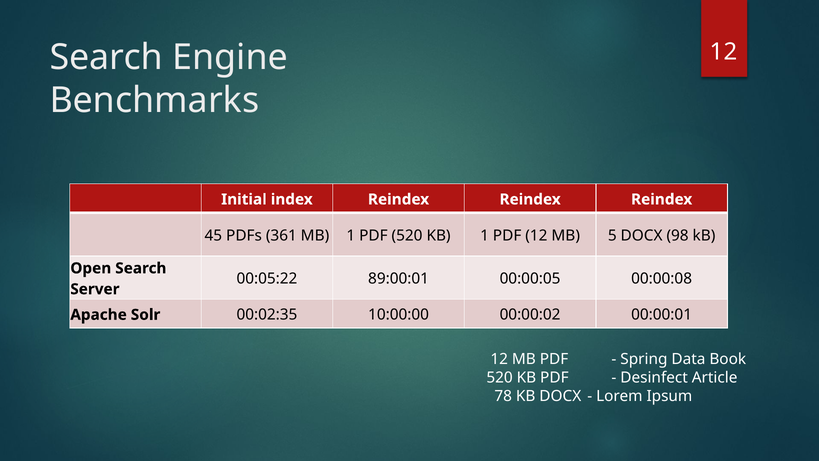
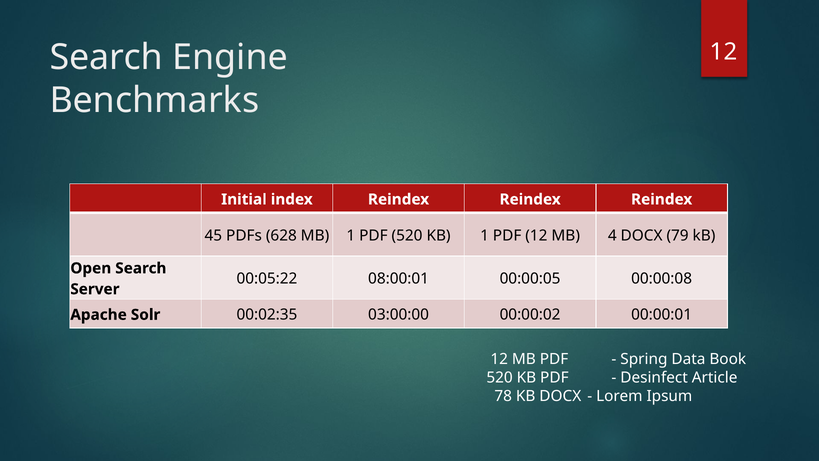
361: 361 -> 628
5: 5 -> 4
98: 98 -> 79
89:00:01: 89:00:01 -> 08:00:01
10:00:00: 10:00:00 -> 03:00:00
